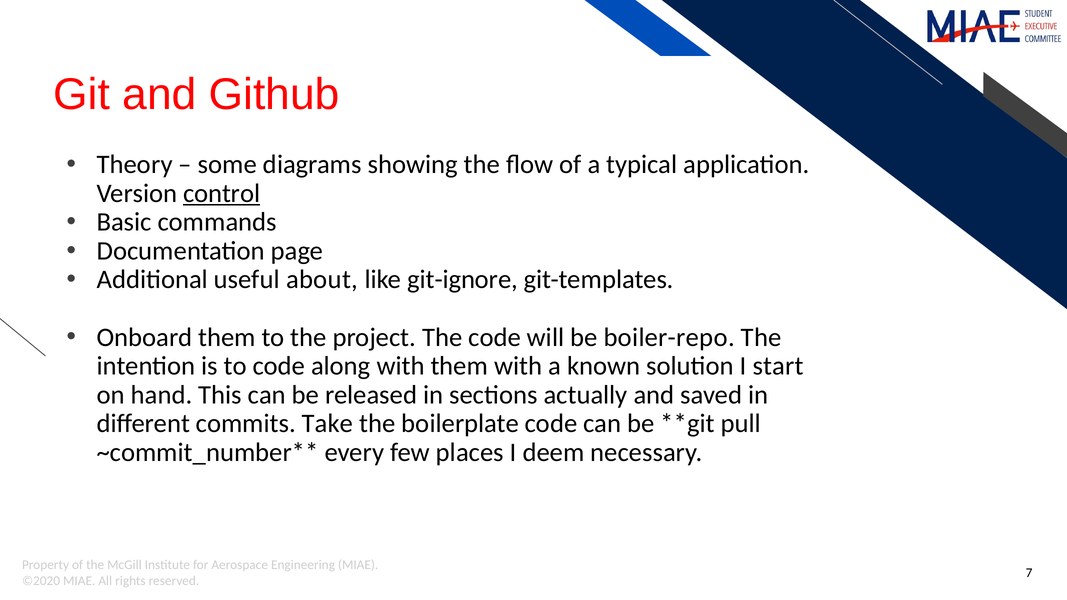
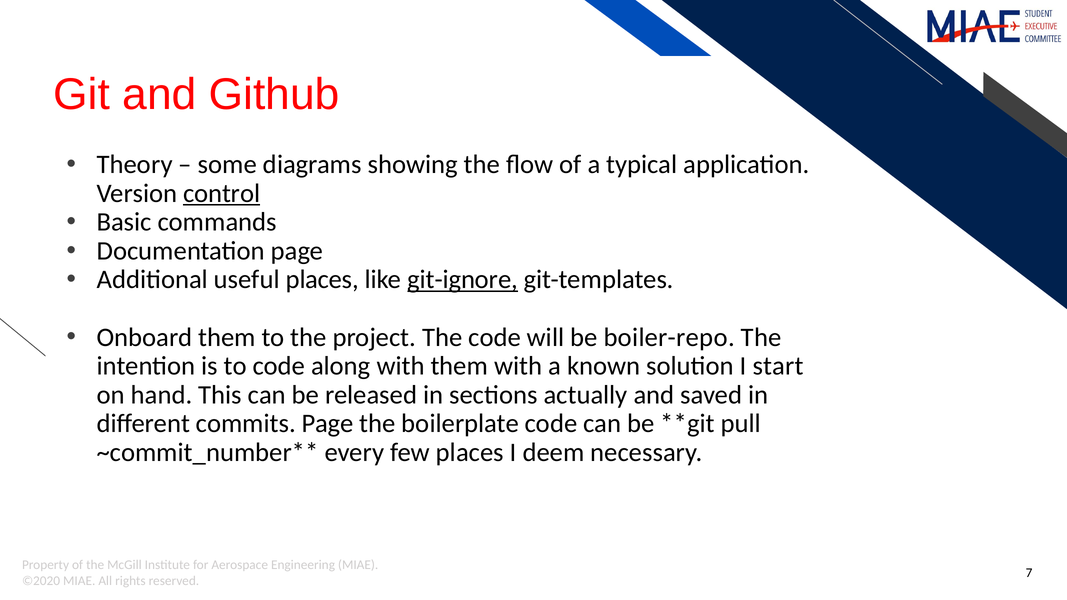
useful about: about -> places
git-ignore underline: none -> present
commits Take: Take -> Page
